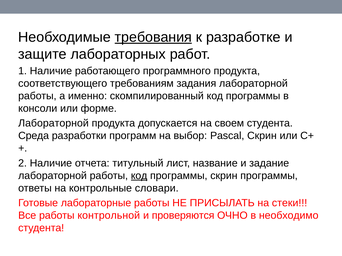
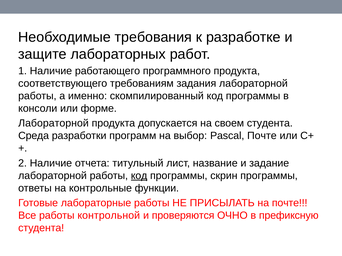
требования underline: present -> none
Pascal Скрин: Скрин -> Почте
словари: словари -> функции
на стеки: стеки -> почте
необходимо: необходимо -> префиксную
